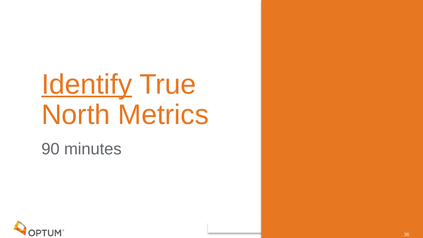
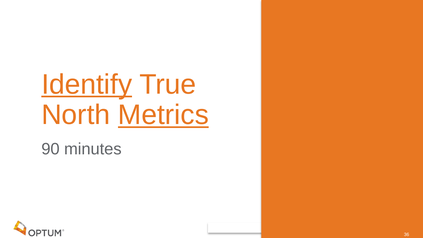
Metrics underline: none -> present
